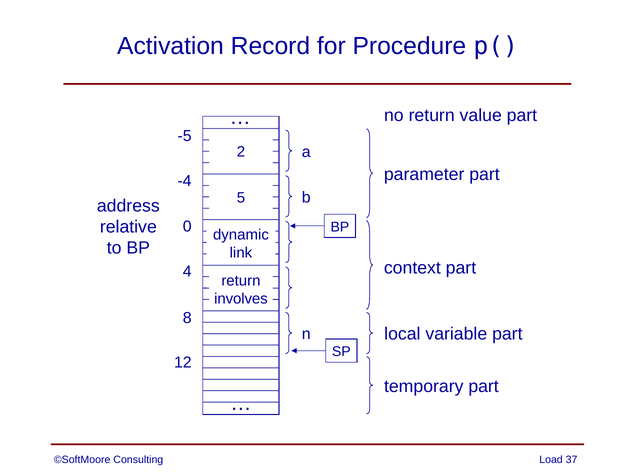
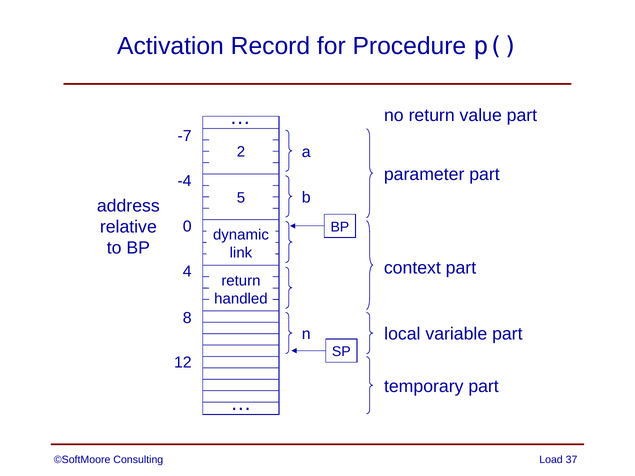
-5: -5 -> -7
involves: involves -> handled
